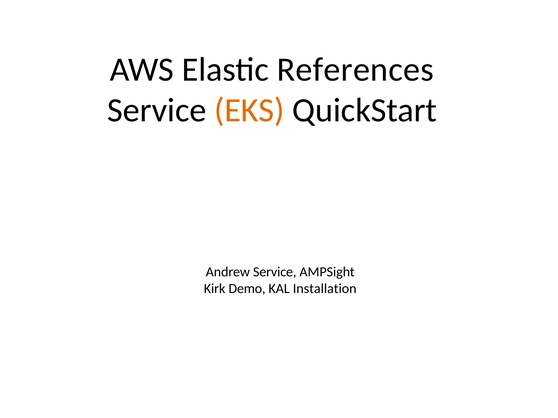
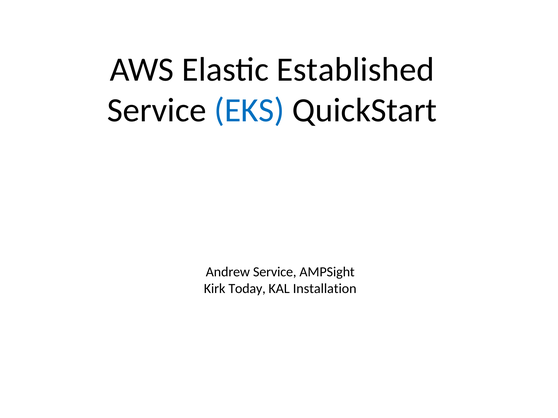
References: References -> Established
EKS colour: orange -> blue
Demo: Demo -> Today
